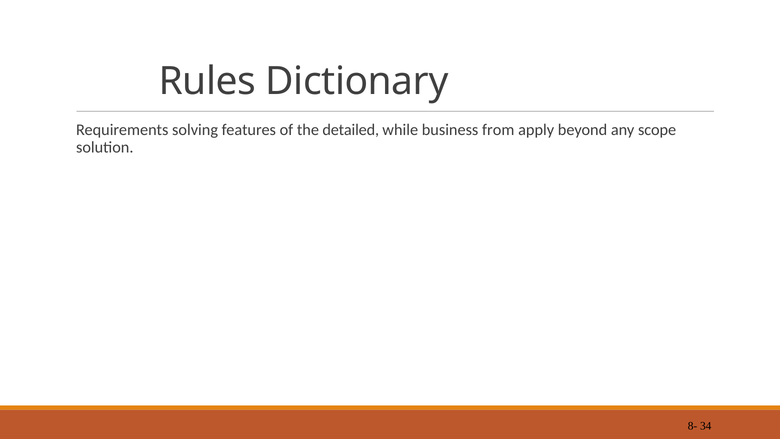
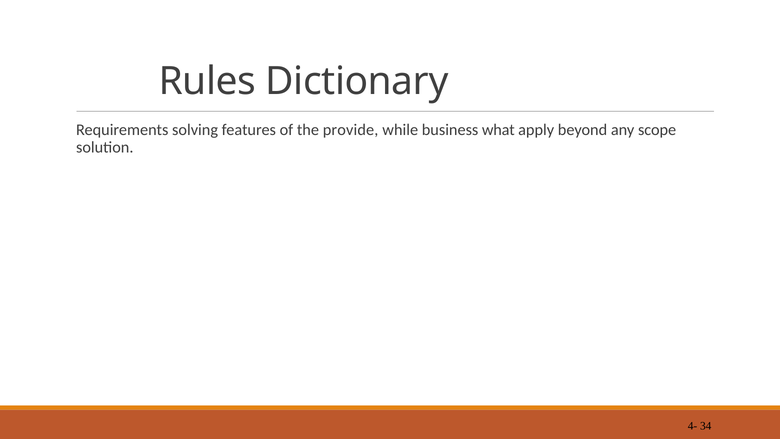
detailed: detailed -> provide
from: from -> what
8-: 8- -> 4-
